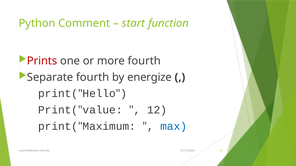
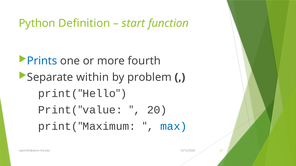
Comment: Comment -> Definition
Prints colour: red -> blue
Separate fourth: fourth -> within
energize: energize -> problem
12: 12 -> 20
